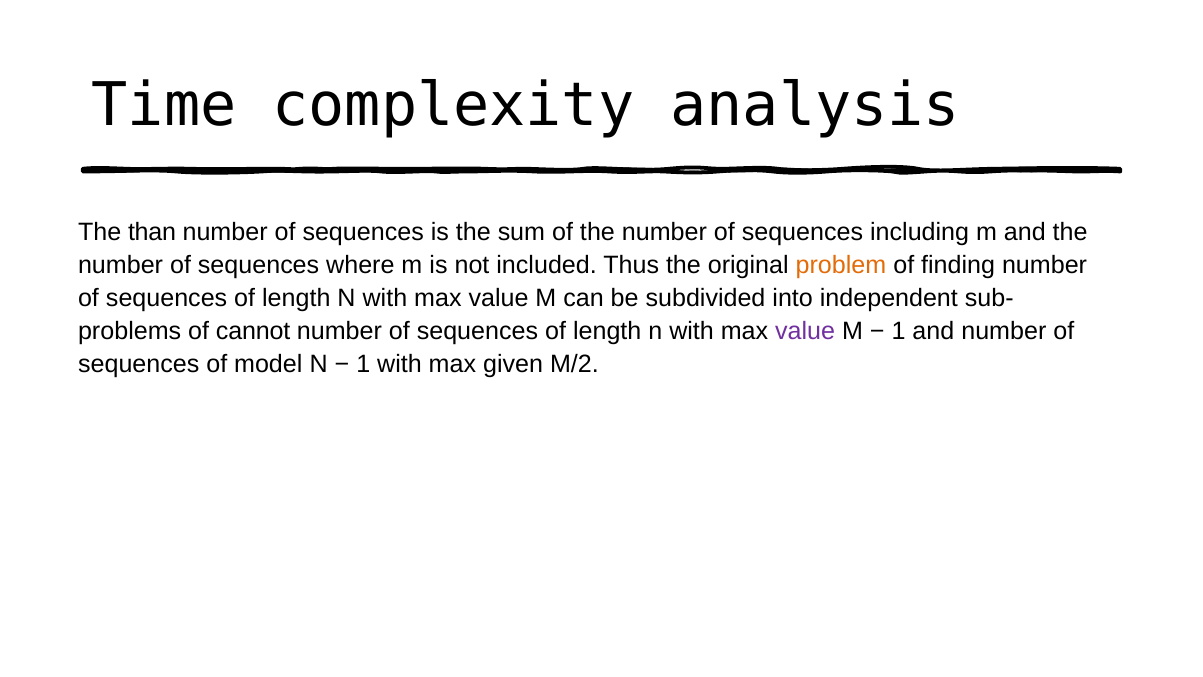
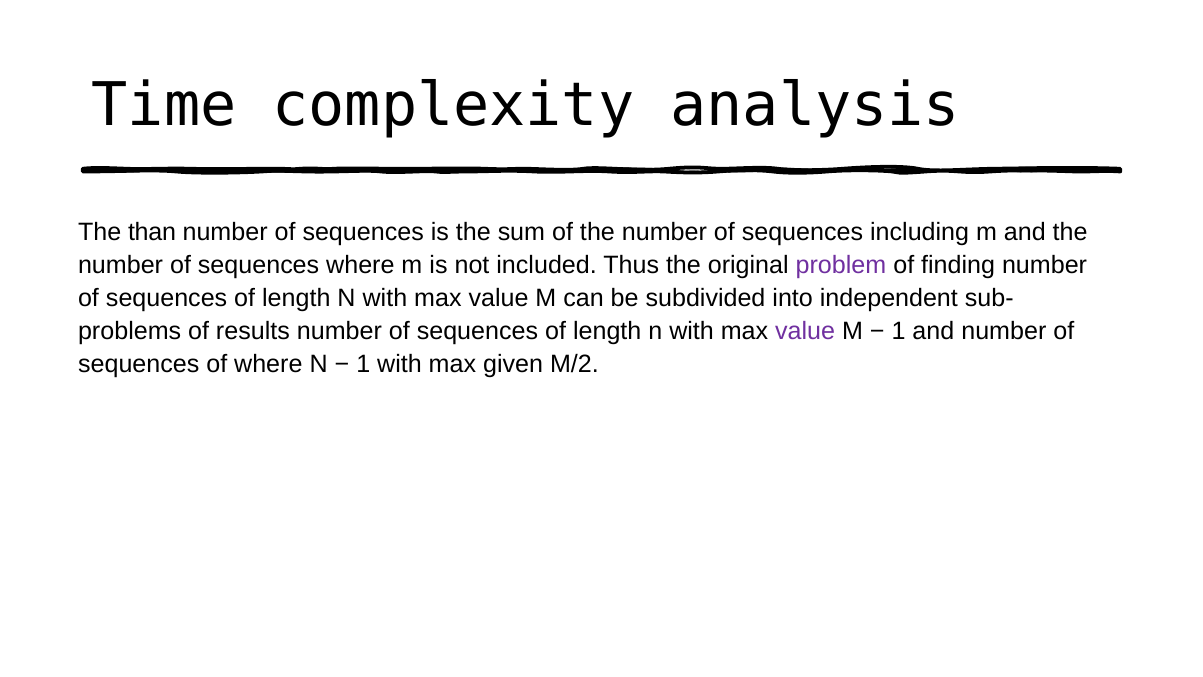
problem colour: orange -> purple
cannot: cannot -> results
of model: model -> where
